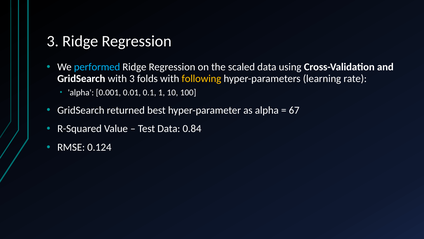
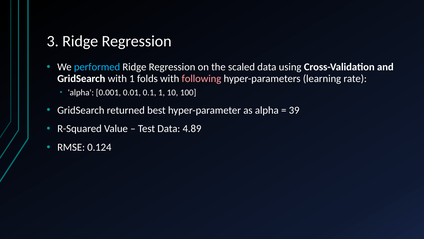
with 3: 3 -> 1
following colour: yellow -> pink
67: 67 -> 39
0.84: 0.84 -> 4.89
